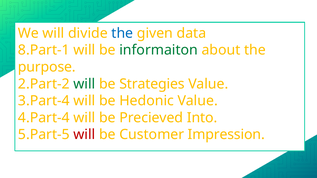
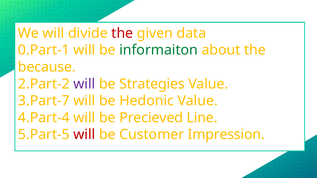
the at (122, 33) colour: blue -> red
8.Part-1: 8.Part-1 -> 0.Part-1
purpose: purpose -> because
will at (84, 84) colour: green -> purple
3.Part-4: 3.Part-4 -> 3.Part-7
Into: Into -> Line
